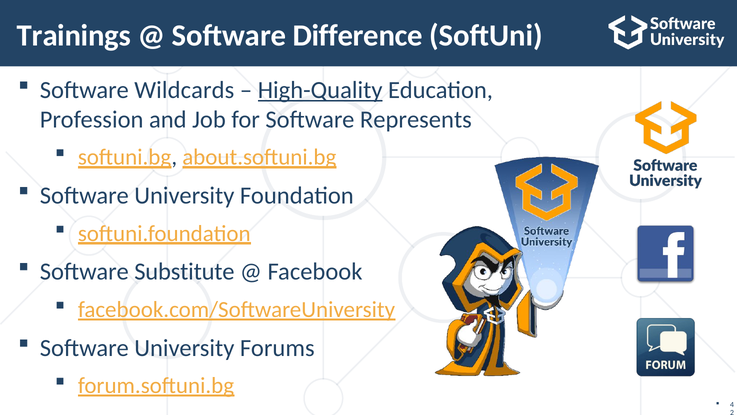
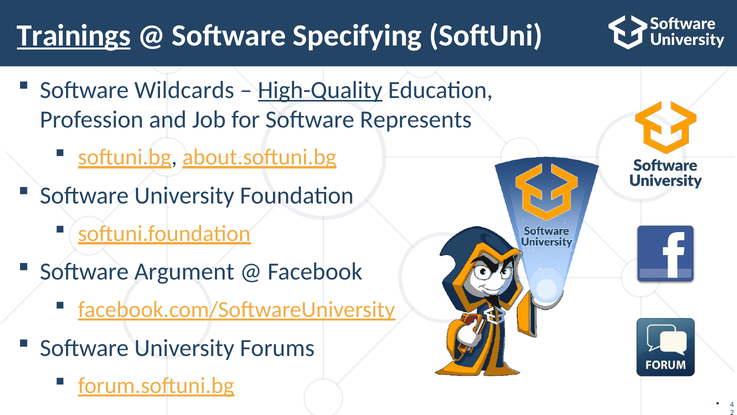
Trainings underline: none -> present
Difference: Difference -> Specifying
Substitute: Substitute -> Argument
